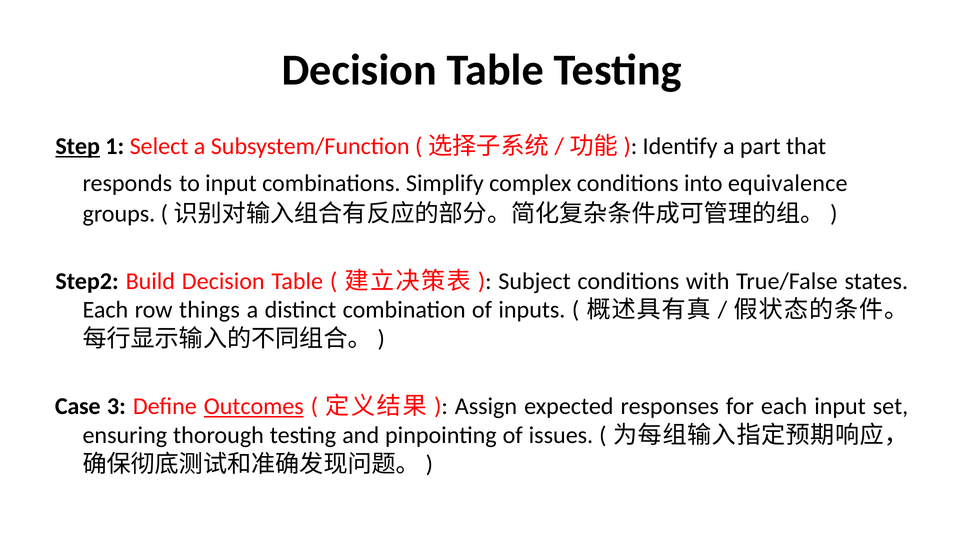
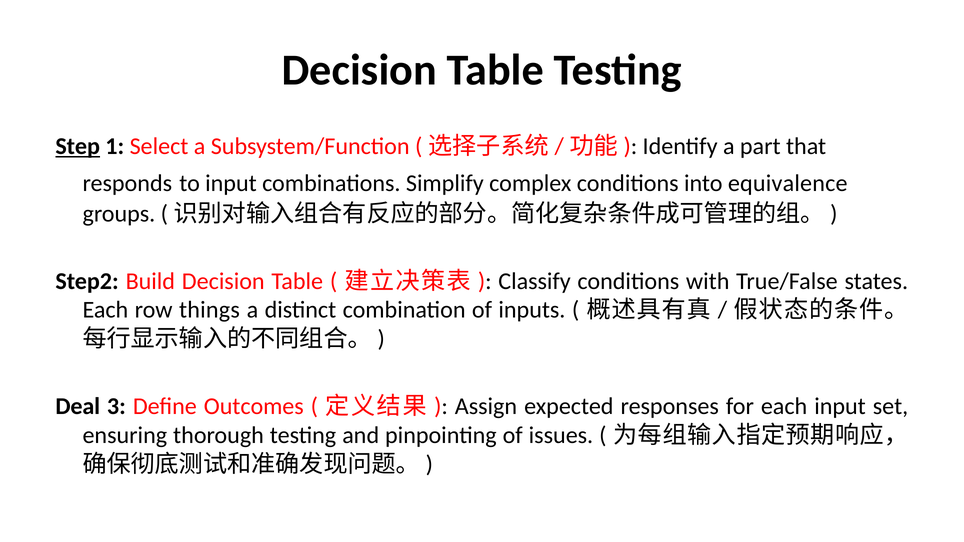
Subject: Subject -> Classify
Case: Case -> Deal
Outcomes underline: present -> none
